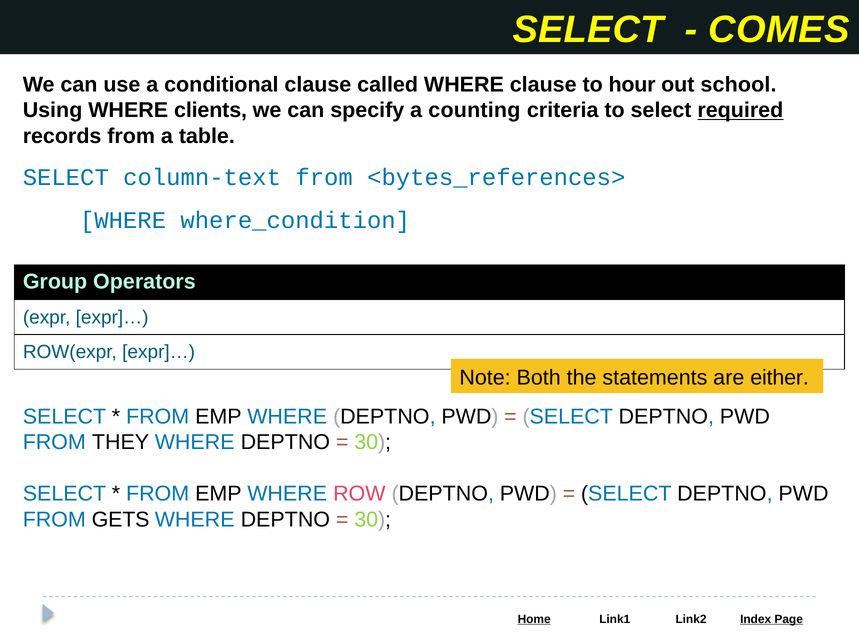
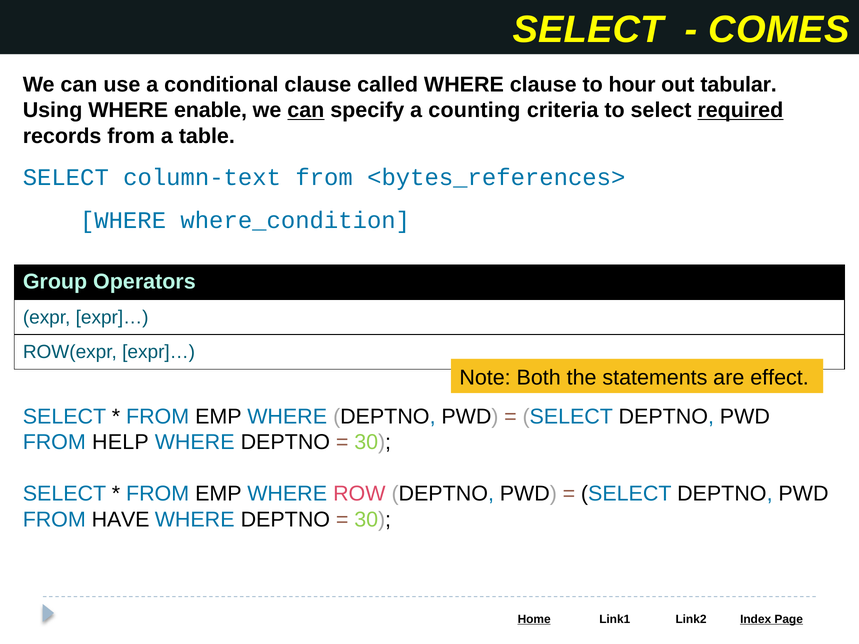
school: school -> tabular
clients: clients -> enable
can at (306, 110) underline: none -> present
either: either -> effect
THEY: THEY -> HELP
GETS: GETS -> HAVE
